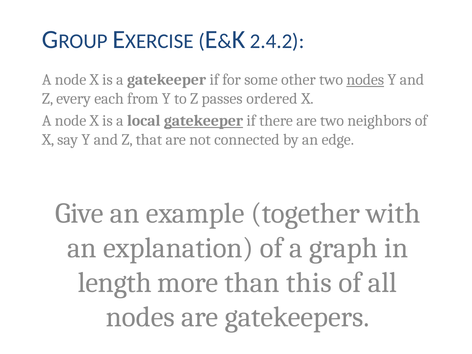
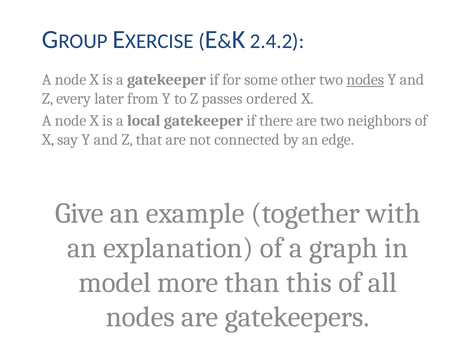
each: each -> later
gatekeeper at (203, 121) underline: present -> none
length: length -> model
